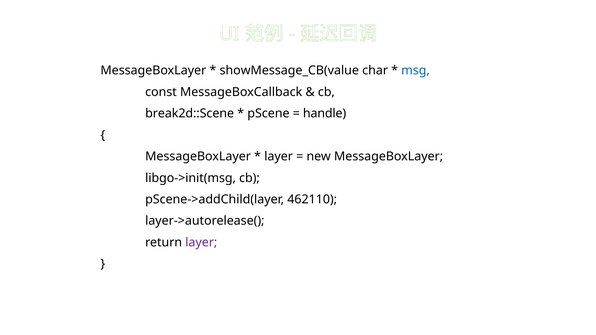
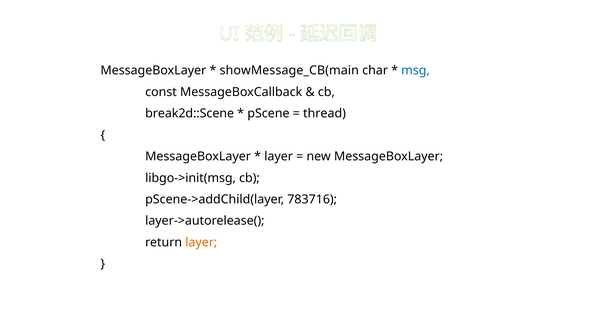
showMessage_CB(value: showMessage_CB(value -> showMessage_CB(main
handle: handle -> thread
462110: 462110 -> 783716
layer at (201, 243) colour: purple -> orange
